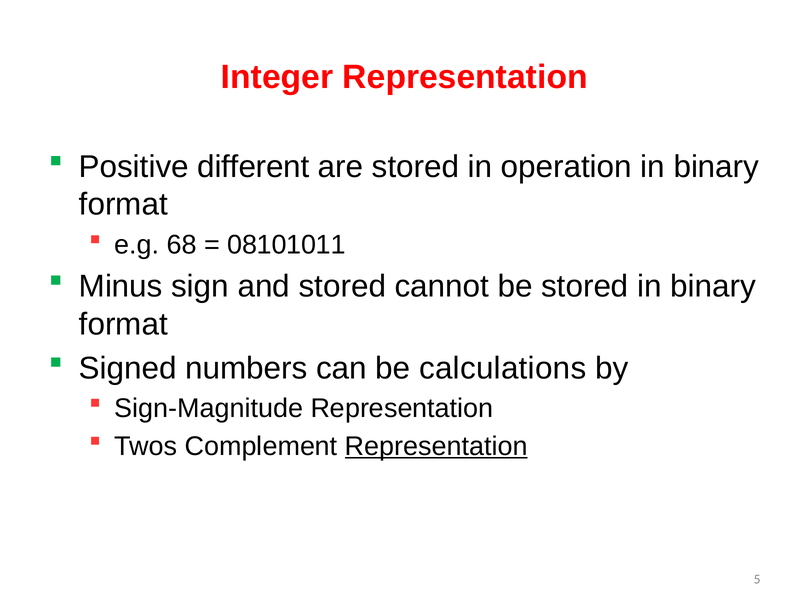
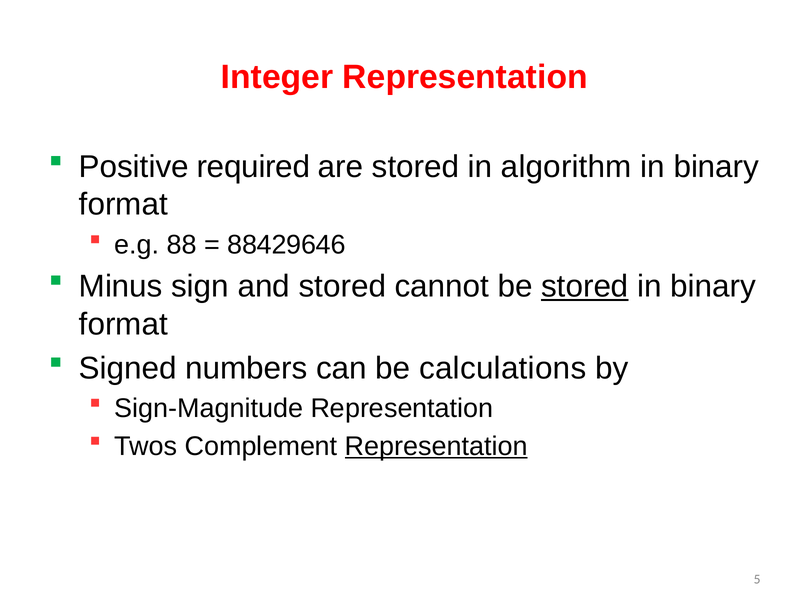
different: different -> required
operation: operation -> algorithm
68: 68 -> 88
08101011: 08101011 -> 88429646
stored at (585, 286) underline: none -> present
